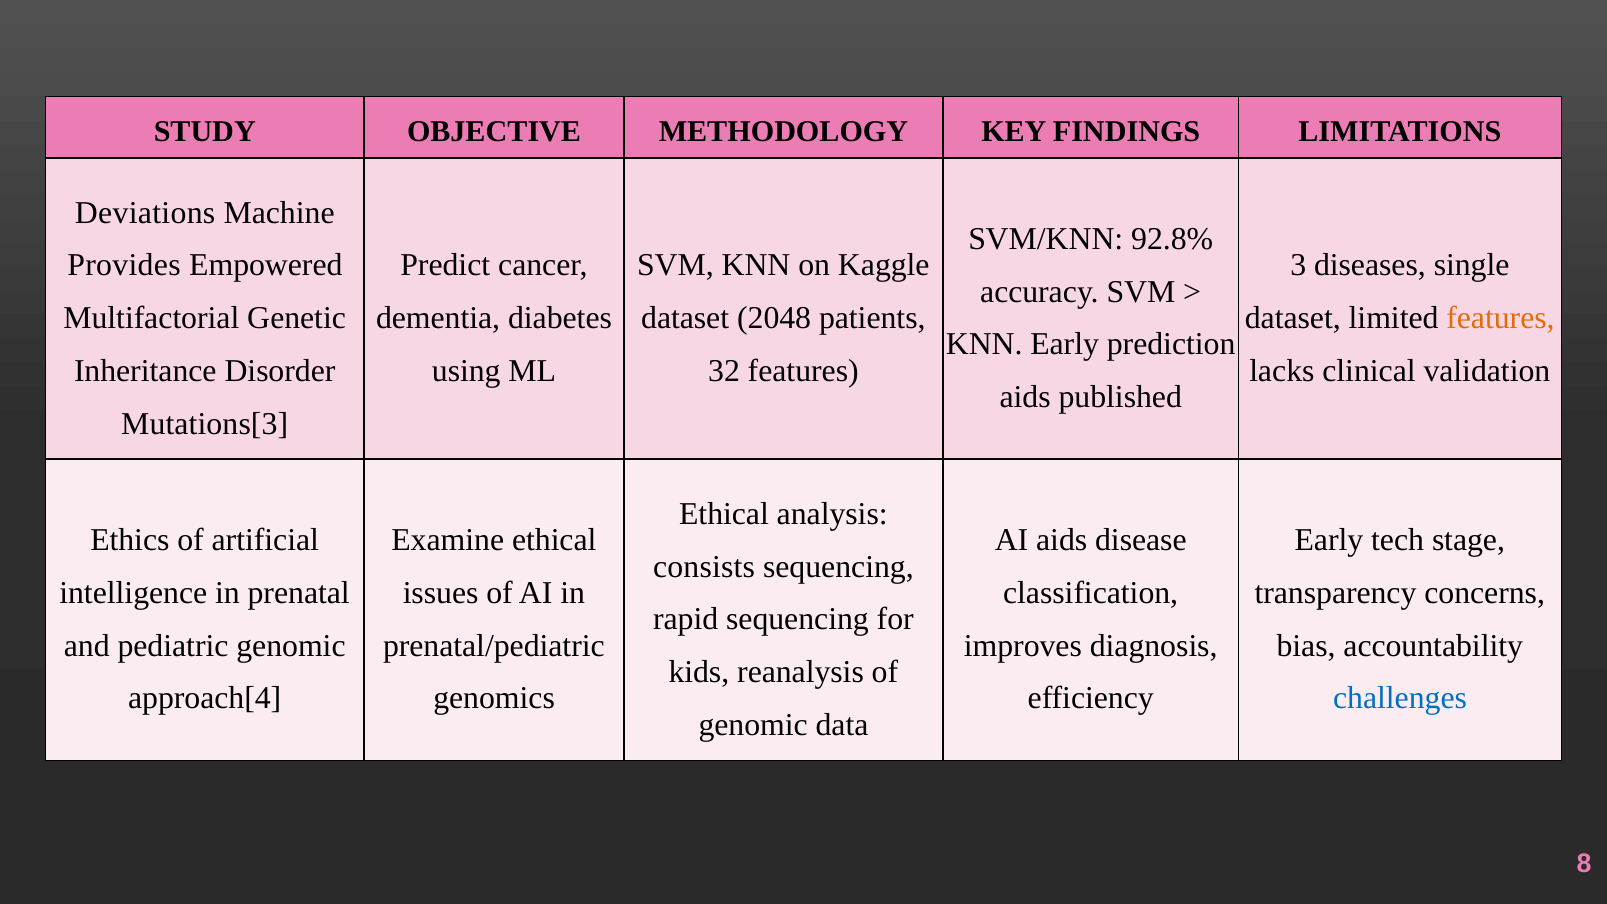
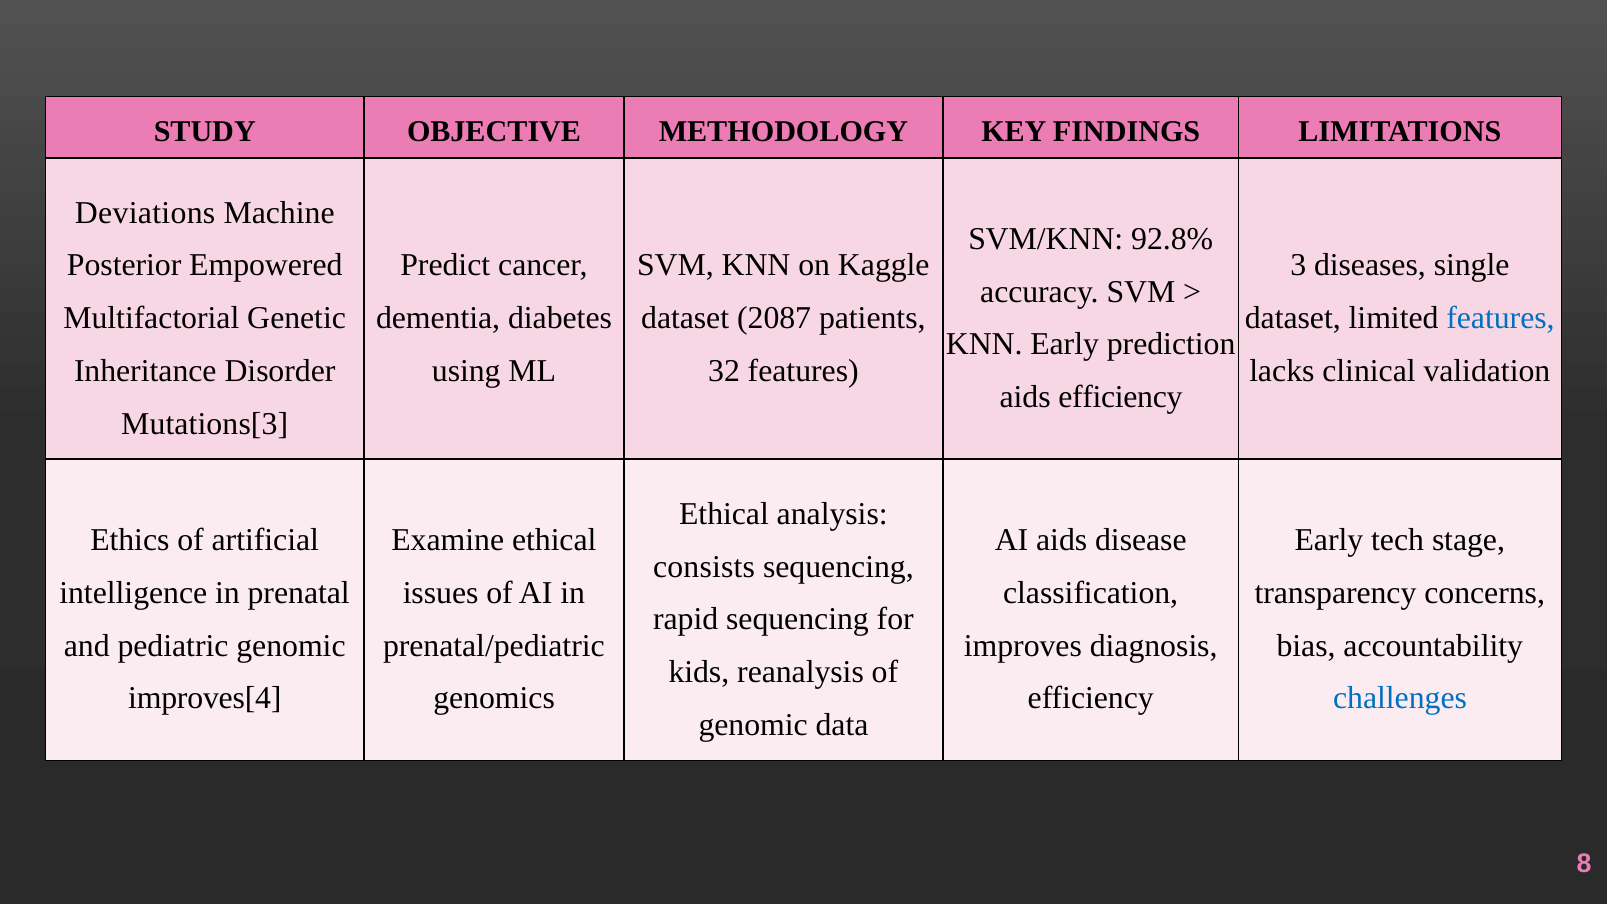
Provides: Provides -> Posterior
2048: 2048 -> 2087
features at (1500, 318) colour: orange -> blue
aids published: published -> efficiency
approach[4: approach[4 -> improves[4
